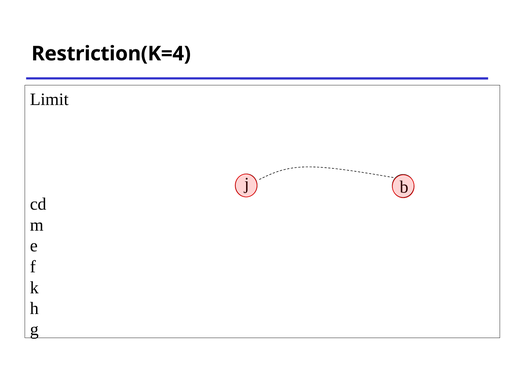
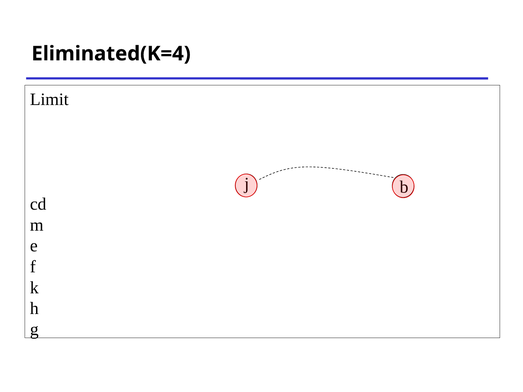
Restriction(K=4: Restriction(K=4 -> Eliminated(K=4
